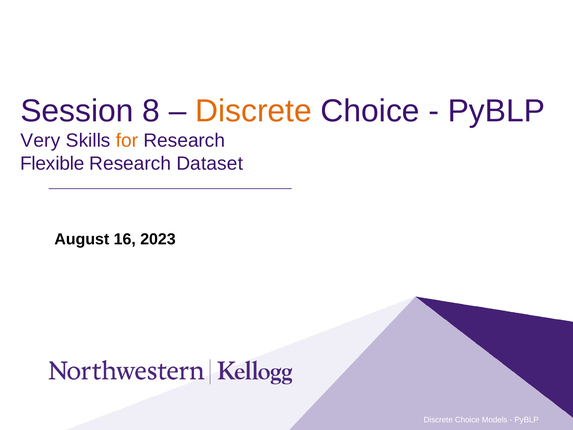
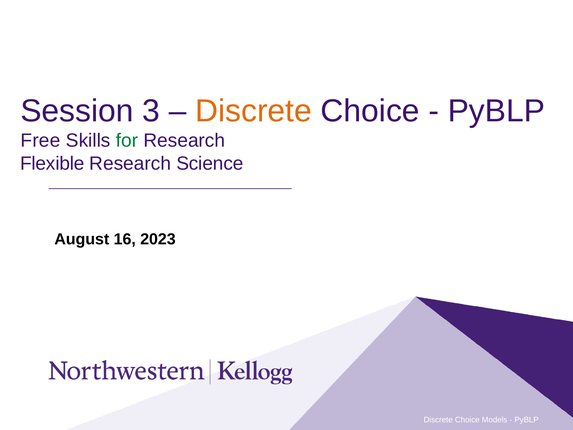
8: 8 -> 3
Very: Very -> Free
for colour: orange -> green
Dataset: Dataset -> Science
